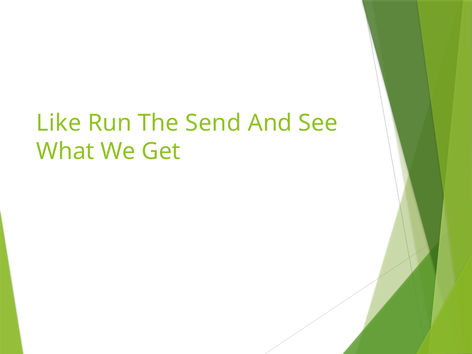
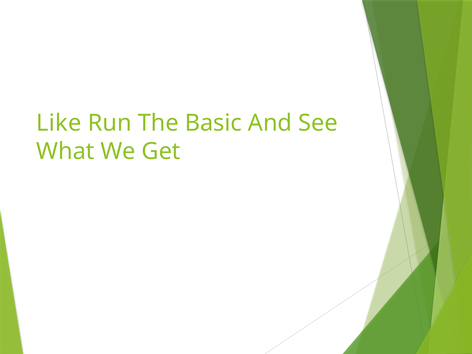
Send: Send -> Basic
